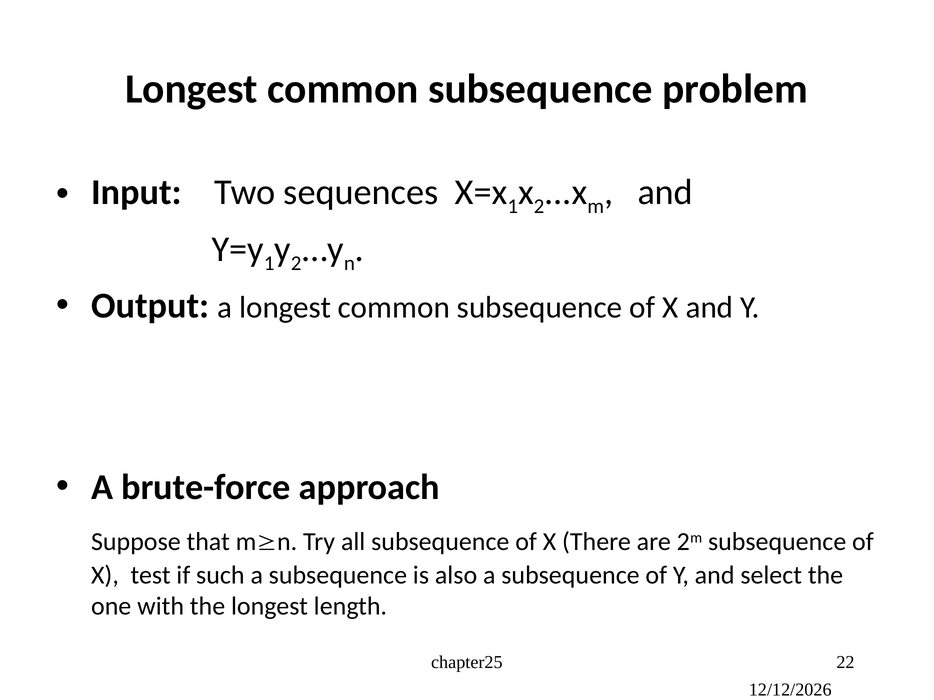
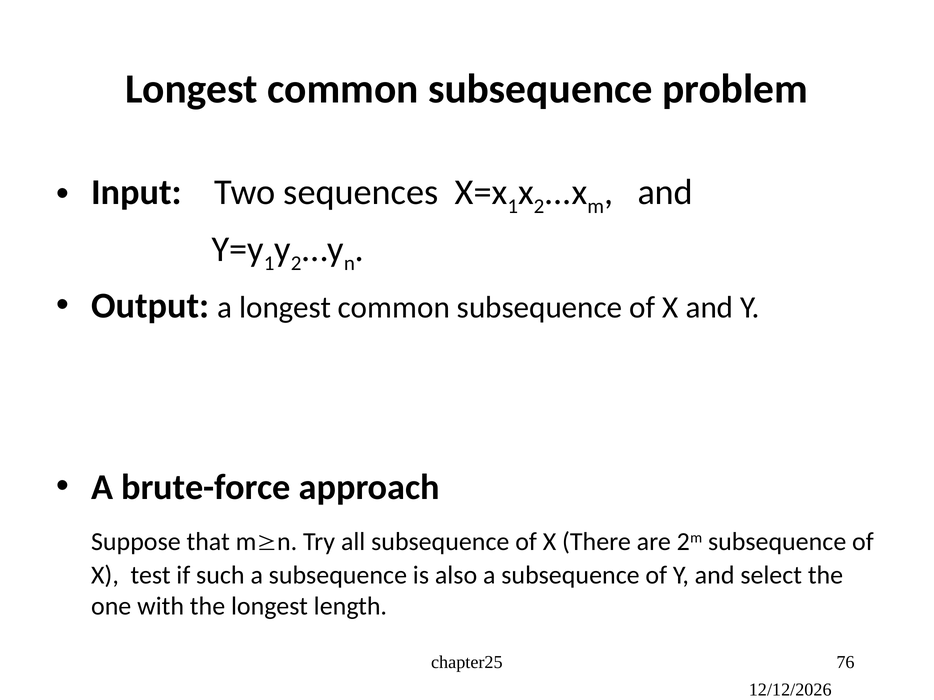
22: 22 -> 76
